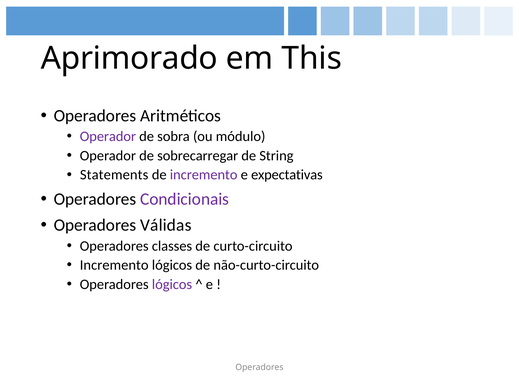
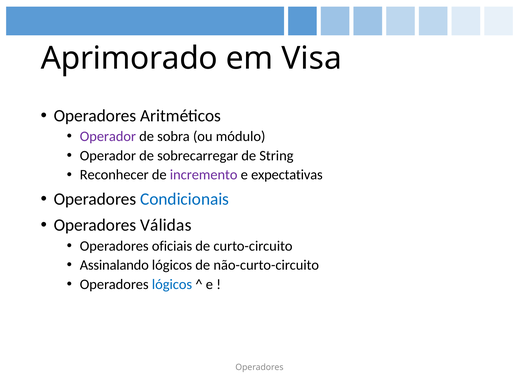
This: This -> Visa
Statements: Statements -> Reconhecer
Condicionais colour: purple -> blue
classes: classes -> oficiais
Incremento at (114, 265): Incremento -> Assinalando
lógicos at (172, 284) colour: purple -> blue
